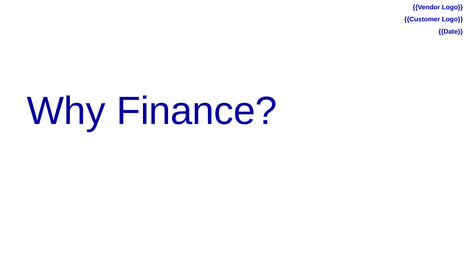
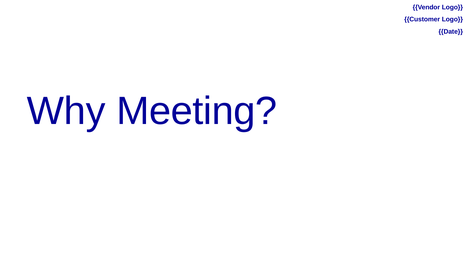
Finance: Finance -> Meeting
